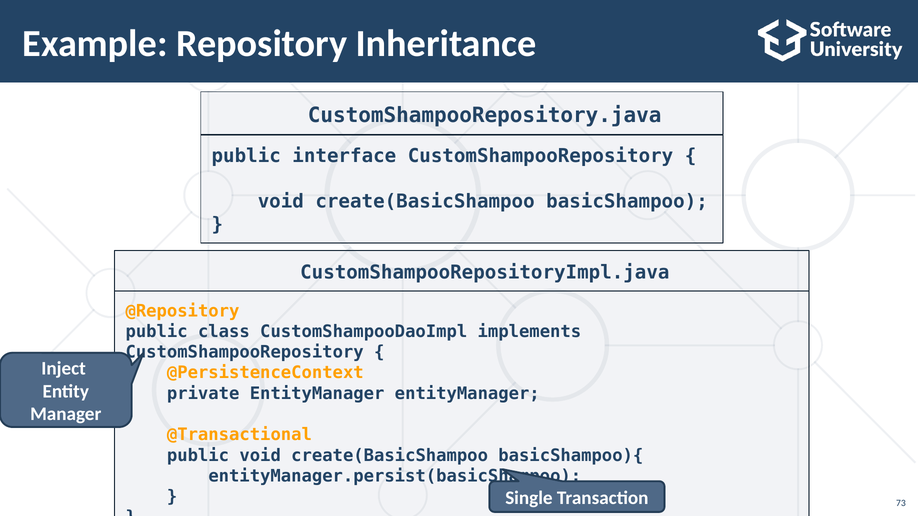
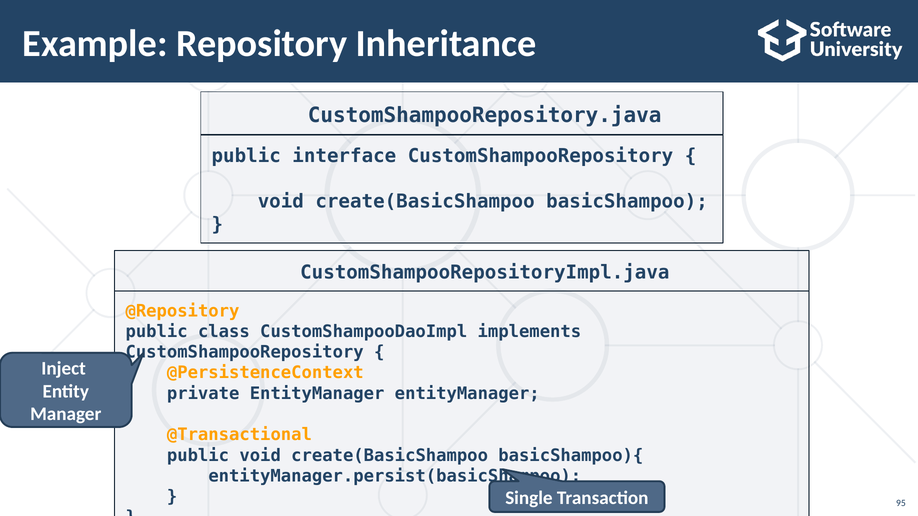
73: 73 -> 95
